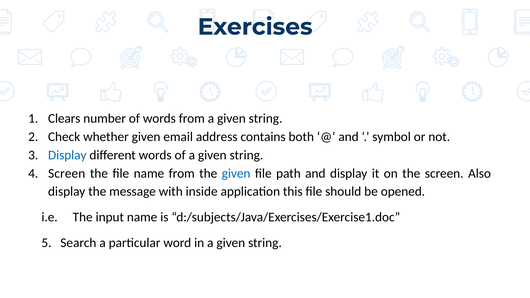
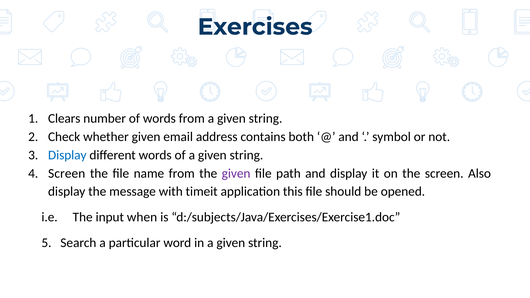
given at (236, 173) colour: blue -> purple
inside: inside -> timeit
input name: name -> when
